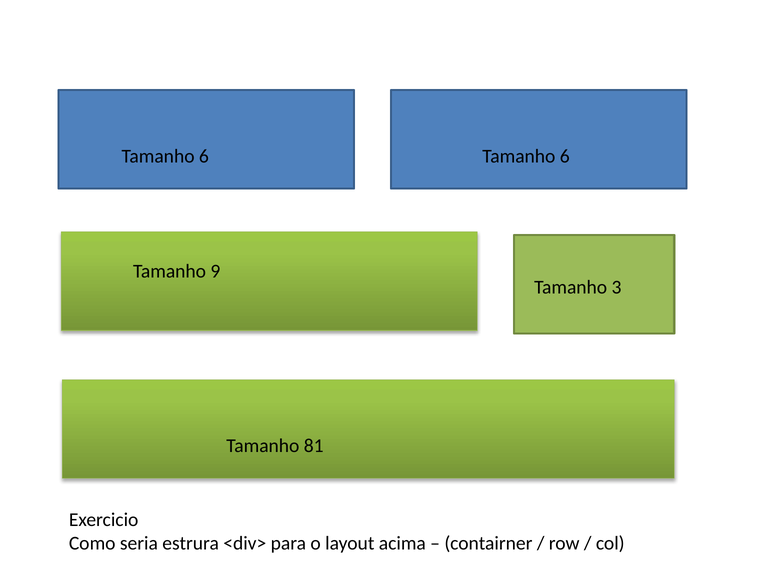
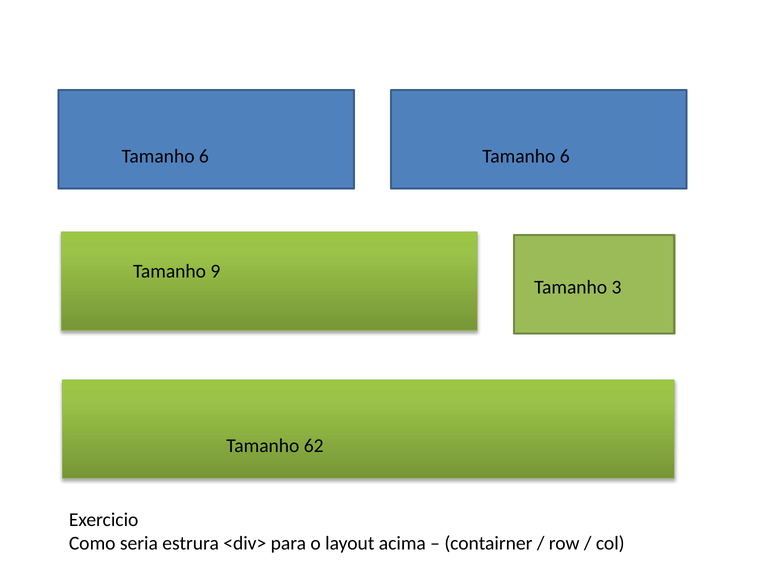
81: 81 -> 62
